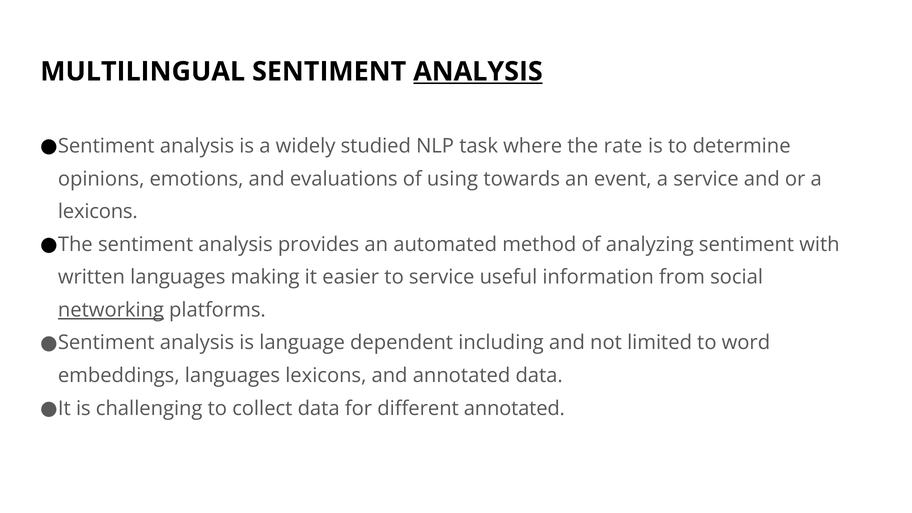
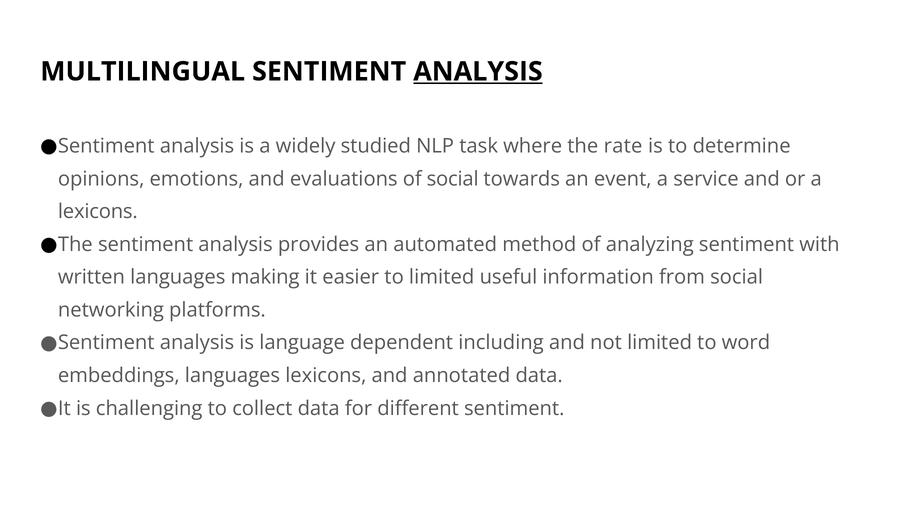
of using: using -> social
to service: service -> limited
networking underline: present -> none
different annotated: annotated -> sentiment
